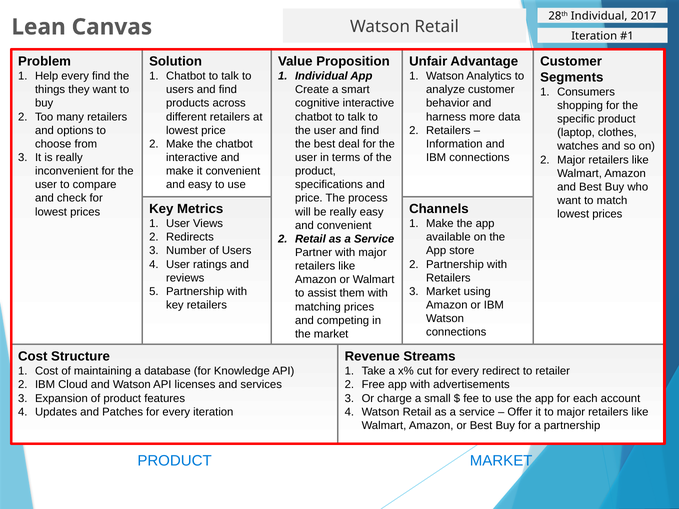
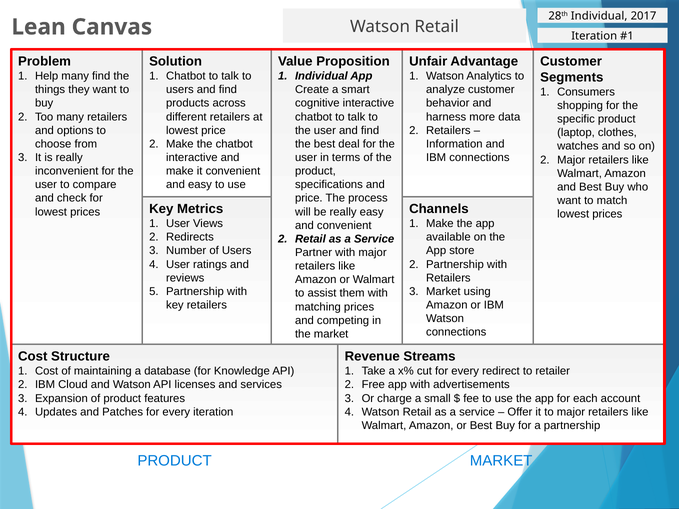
Help every: every -> many
